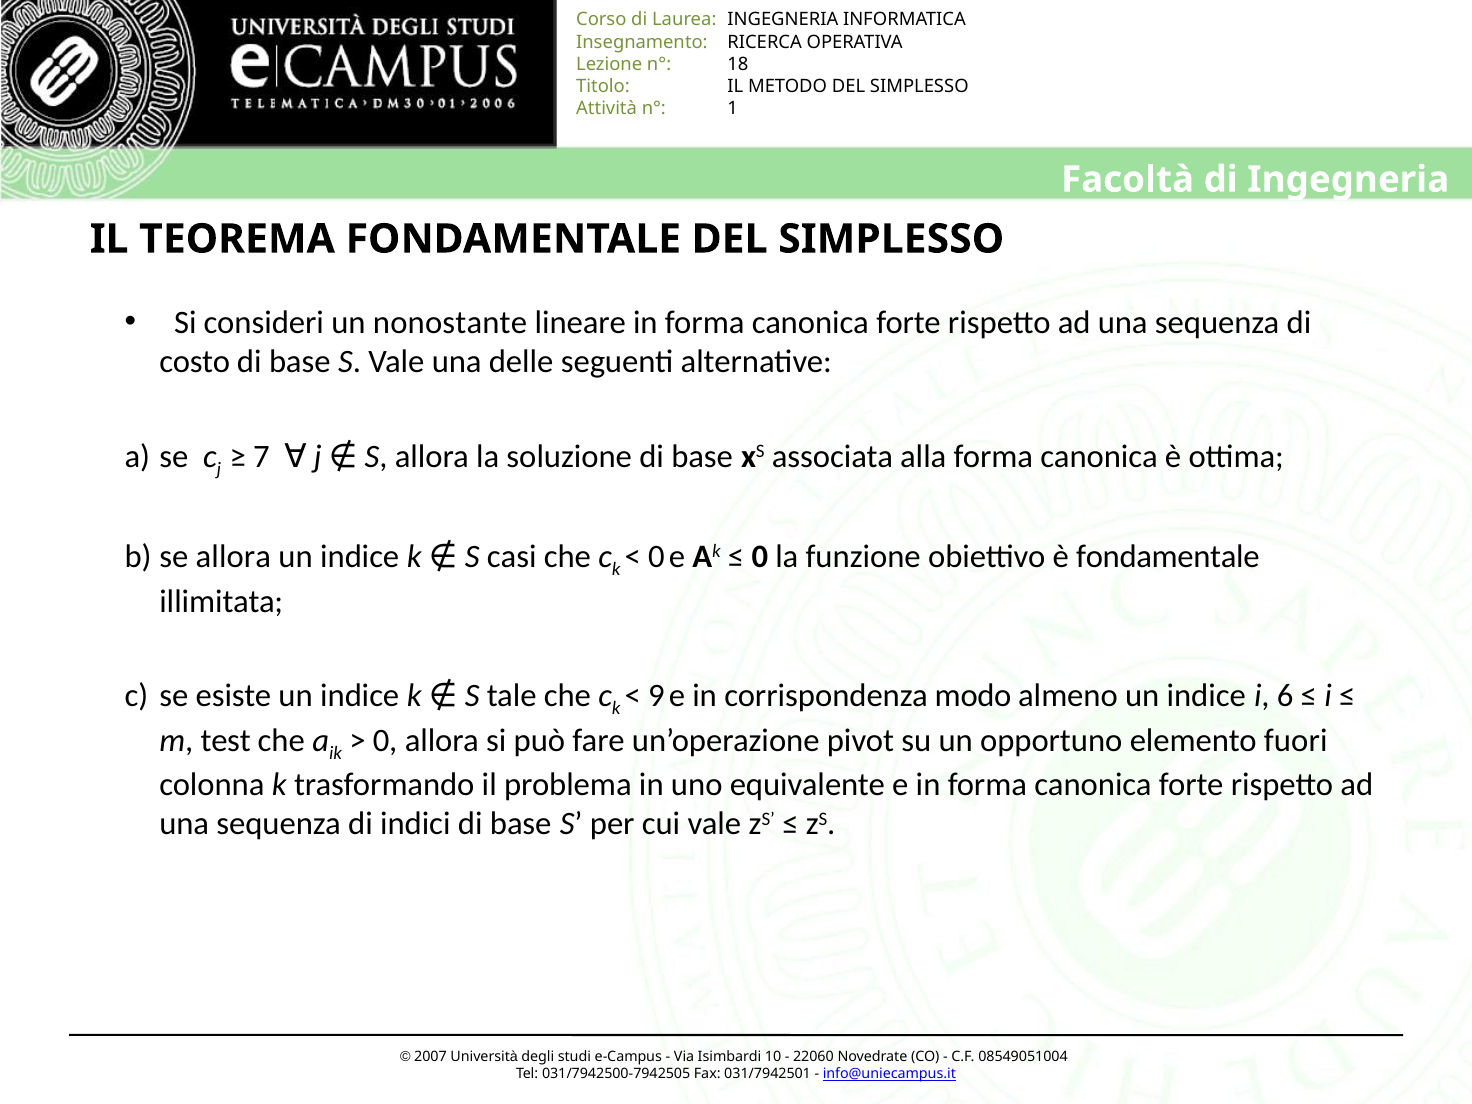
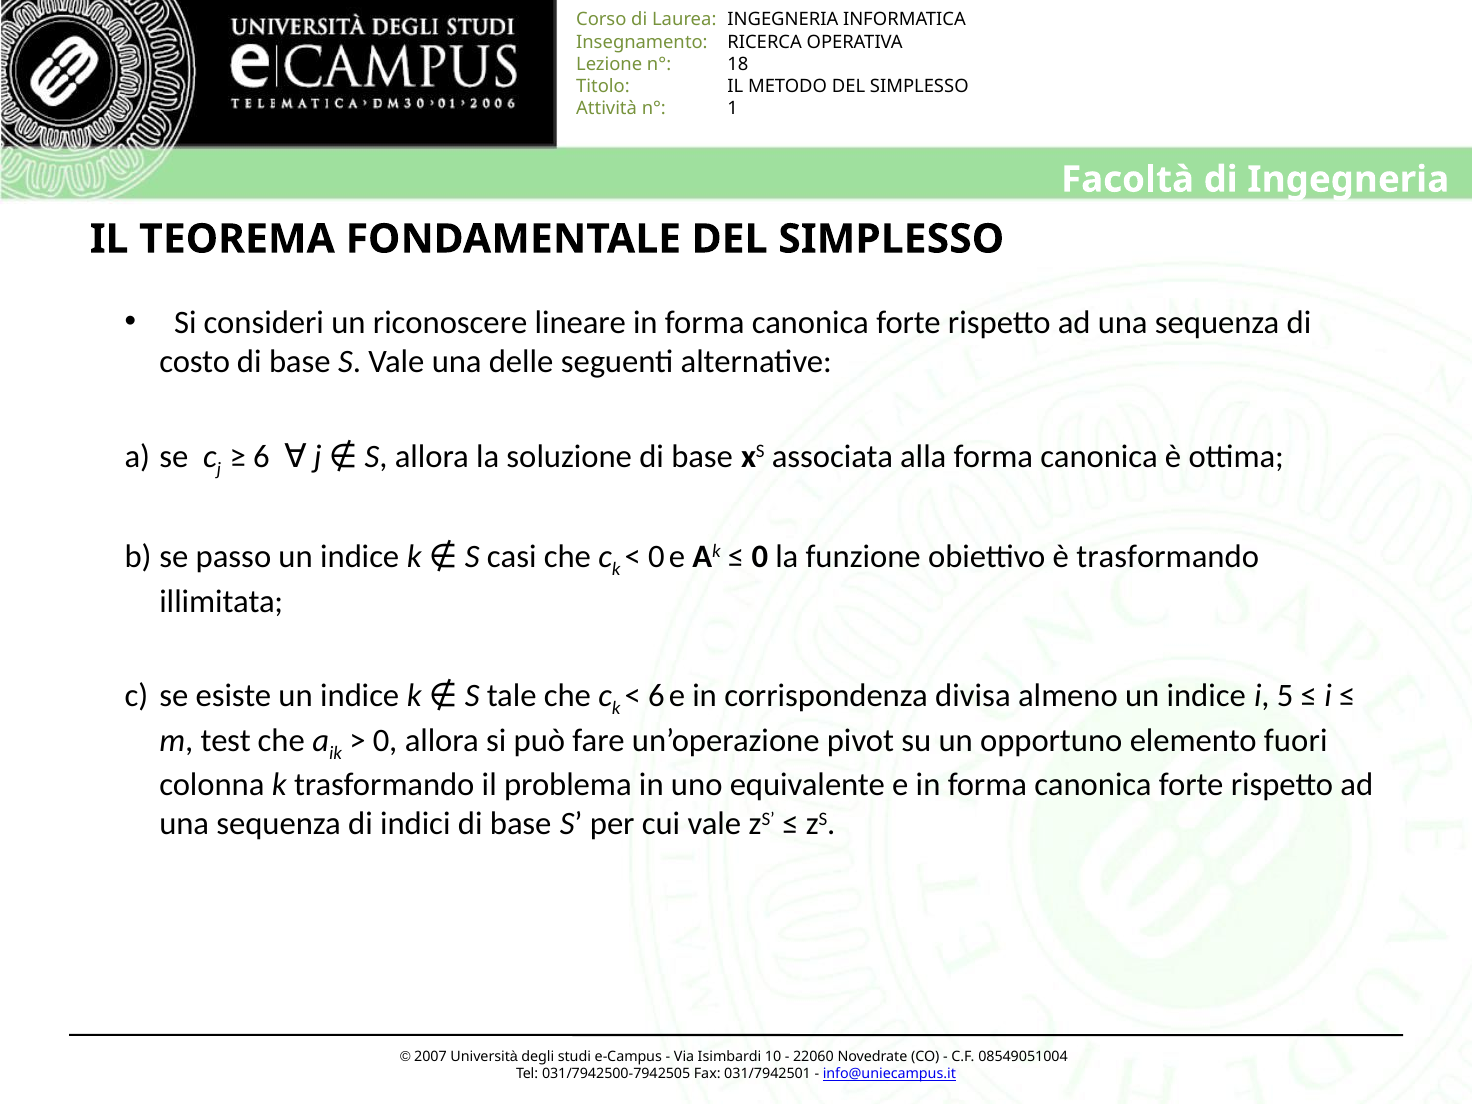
nonostante: nonostante -> riconoscere
7 at (261, 457): 7 -> 6
allora at (233, 557): allora -> passo
è fondamentale: fondamentale -> trasformando
9 at (657, 696): 9 -> 6
modo: modo -> divisa
6: 6 -> 5
